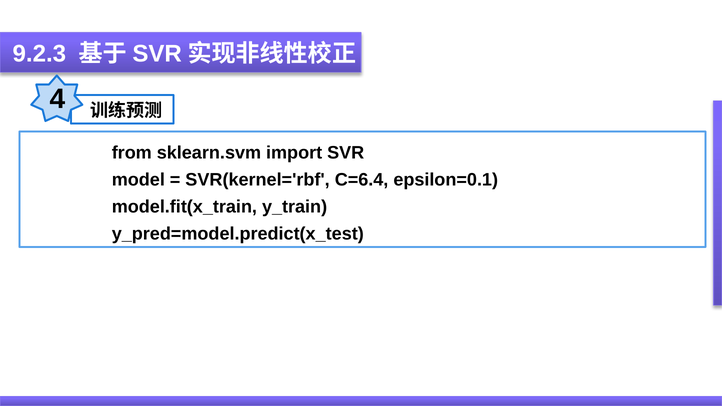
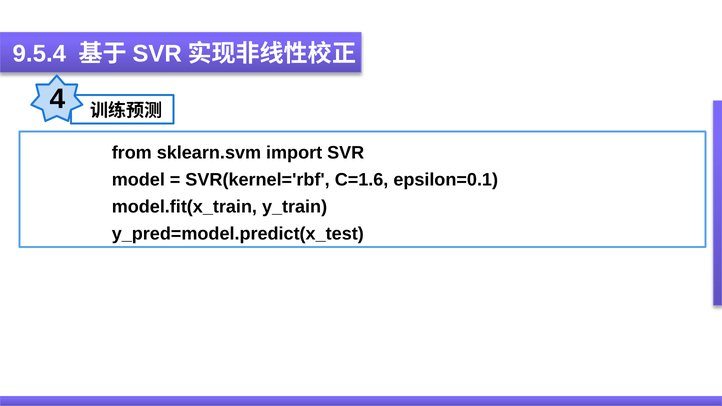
9.2.3: 9.2.3 -> 9.5.4
C=6.4: C=6.4 -> C=1.6
